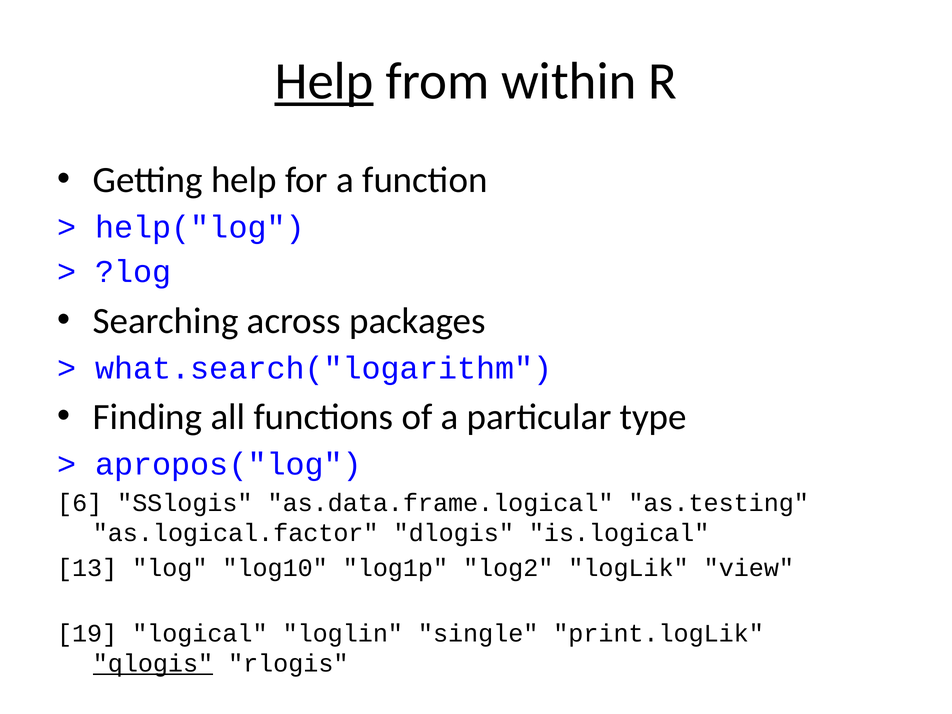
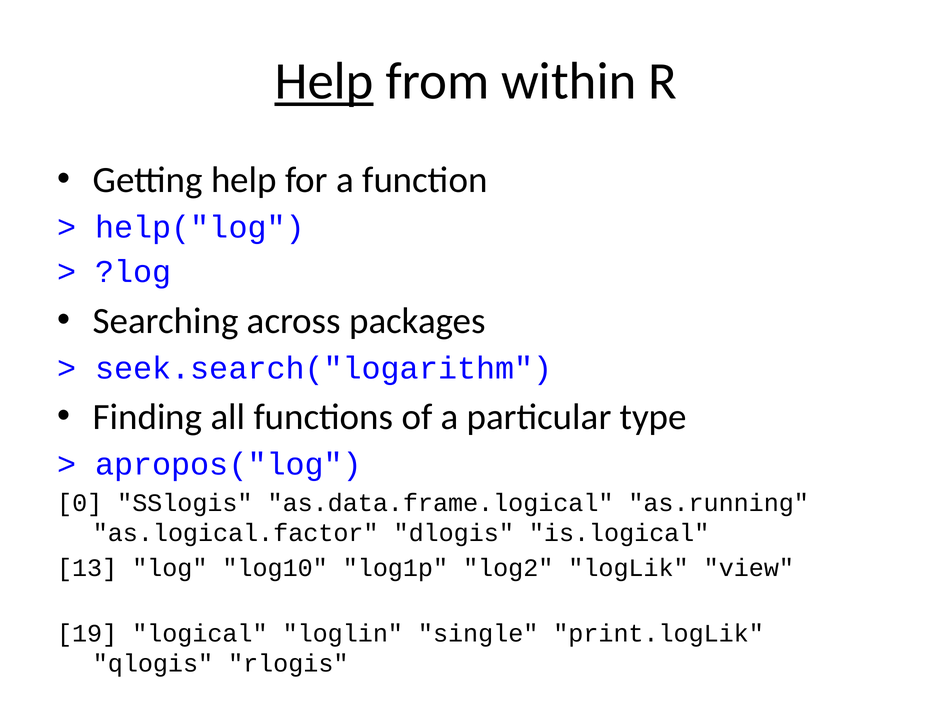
what.search("logarithm: what.search("logarithm -> seek.search("logarithm
6: 6 -> 0
as.testing: as.testing -> as.running
qlogis underline: present -> none
